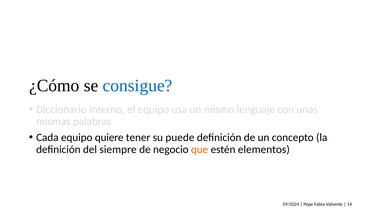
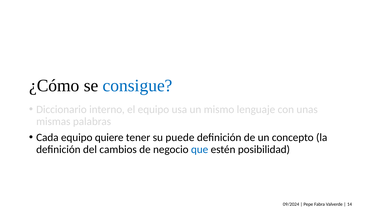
siempre: siempre -> cambios
que colour: orange -> blue
elementos: elementos -> posibilidad
